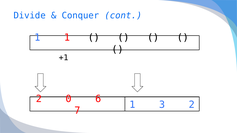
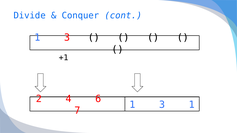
1 at (67, 38): 1 -> 3
0: 0 -> 4
3 2: 2 -> 1
